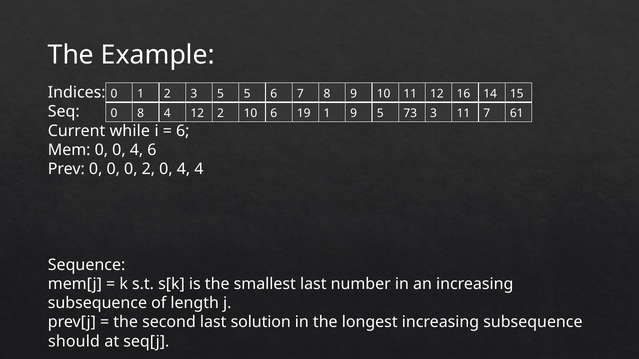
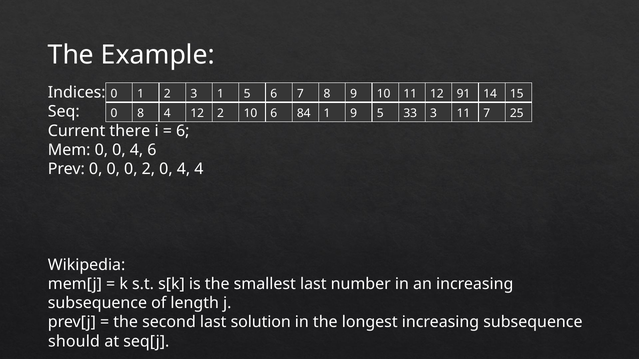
3 5: 5 -> 1
16: 16 -> 91
19: 19 -> 84
73: 73 -> 33
61: 61 -> 25
while: while -> there
Sequence: Sequence -> Wikipedia
